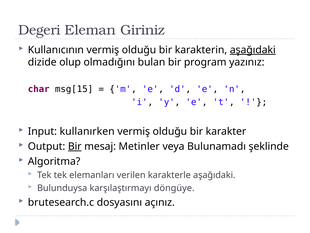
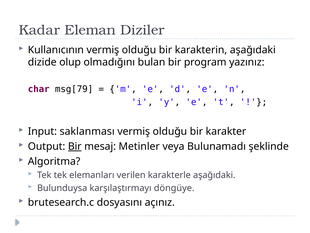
Degeri: Degeri -> Kadar
Giriniz: Giriniz -> Diziler
aşağıdaki at (253, 50) underline: present -> none
msg[15: msg[15 -> msg[79
kullanırken: kullanırken -> saklanması
